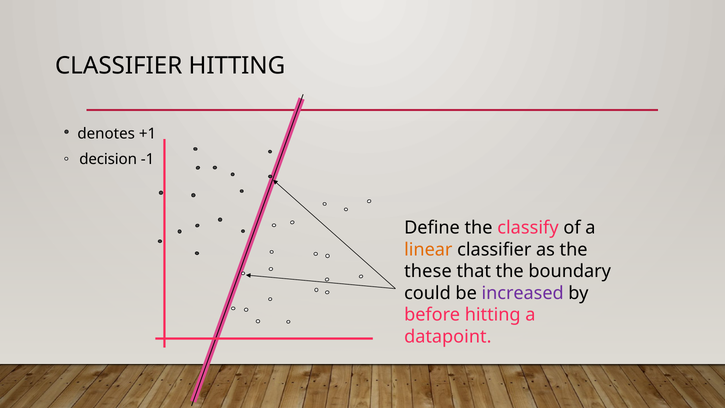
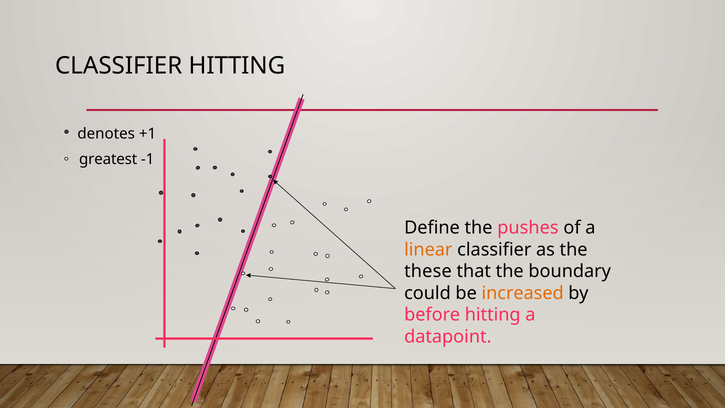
decision: decision -> greatest
classify: classify -> pushes
increased colour: purple -> orange
